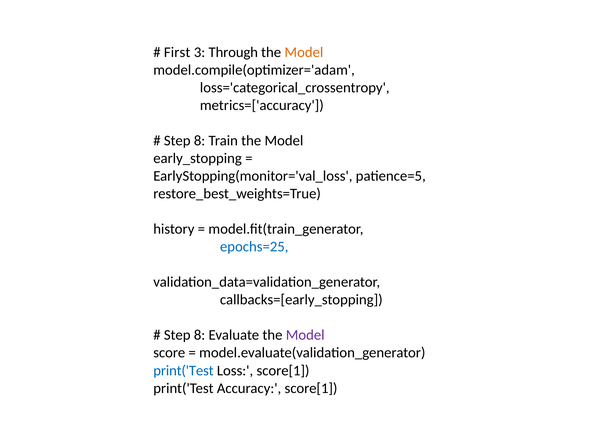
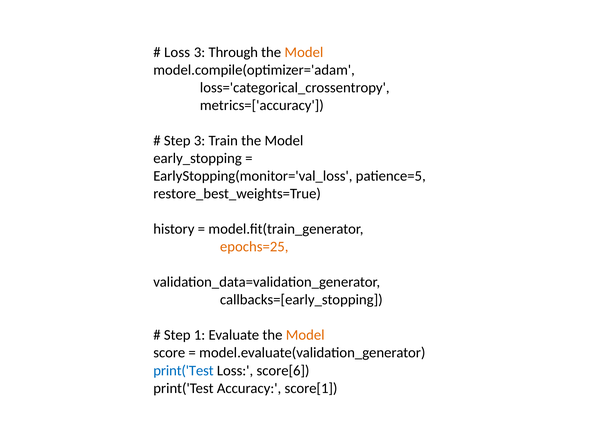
First at (177, 52): First -> Loss
8 at (200, 141): 8 -> 3
epochs=25 colour: blue -> orange
8 at (200, 335): 8 -> 1
Model at (305, 335) colour: purple -> orange
Loss score[1: score[1 -> score[6
